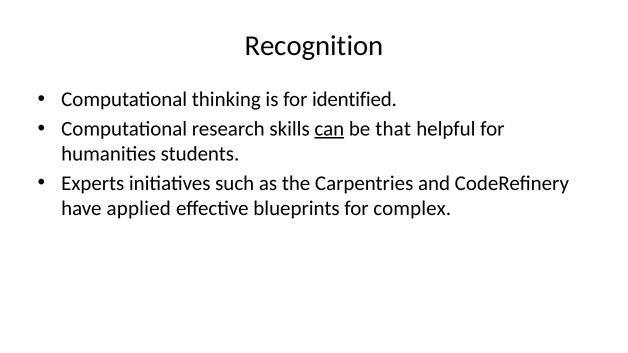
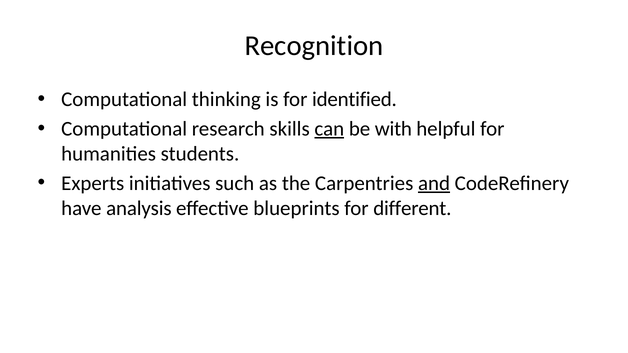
that: that -> with
and underline: none -> present
applied: applied -> analysis
complex: complex -> different
